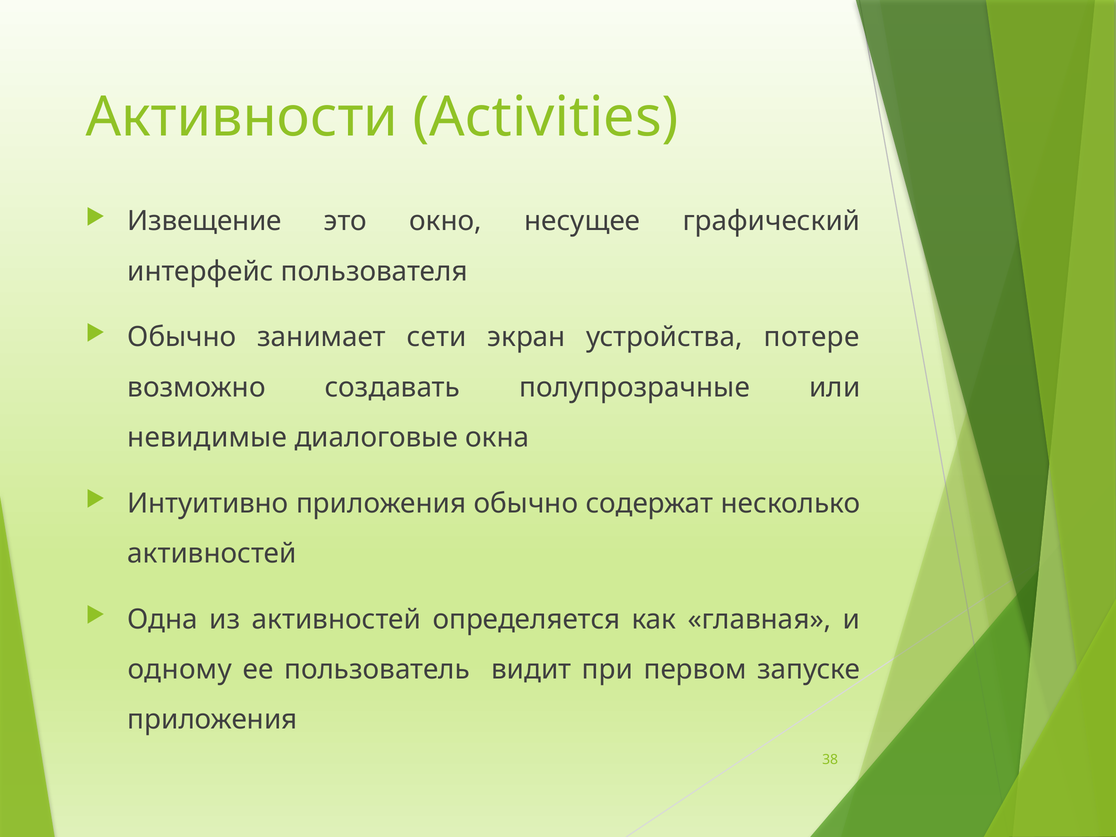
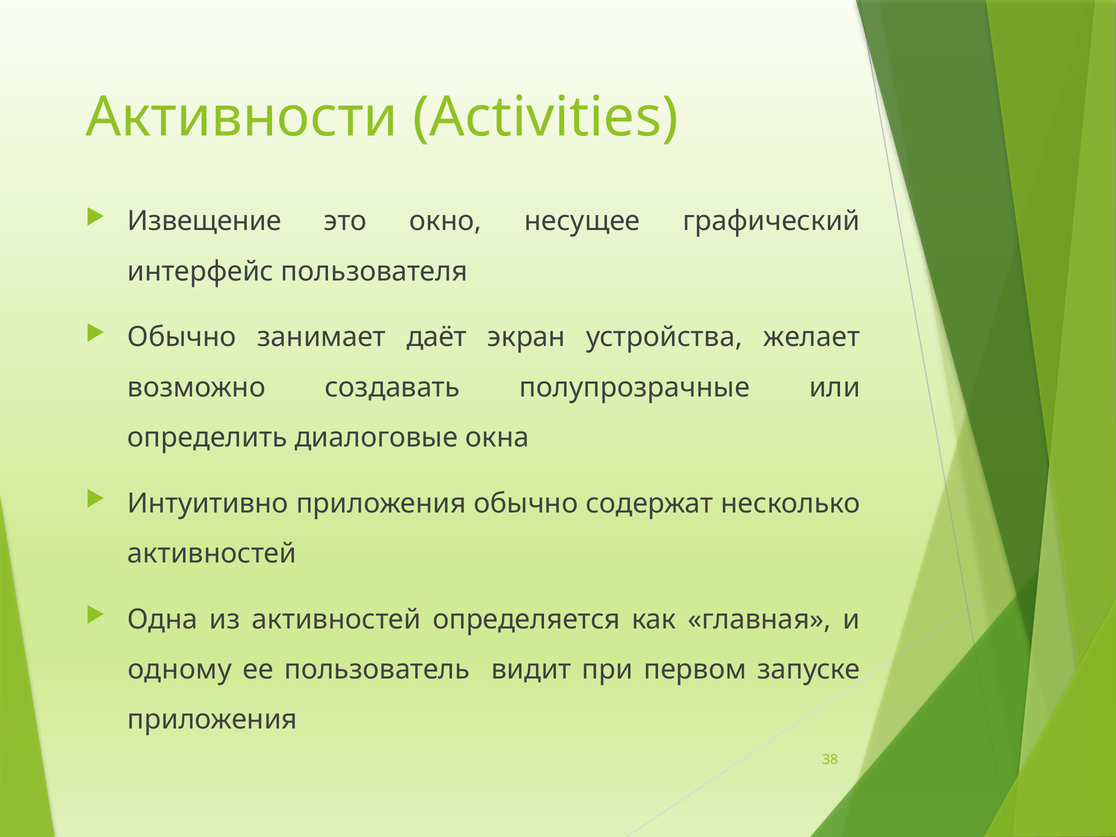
сети: сети -> даёт
потере: потере -> желает
невидимые: невидимые -> определить
